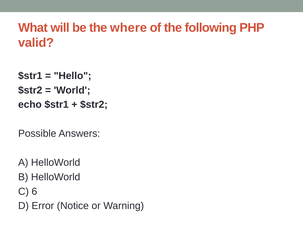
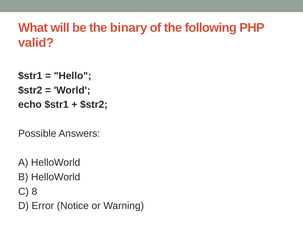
where: where -> binary
6: 6 -> 8
